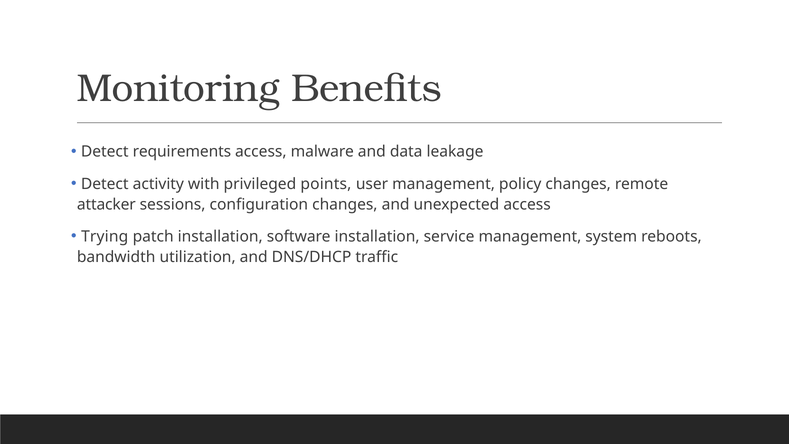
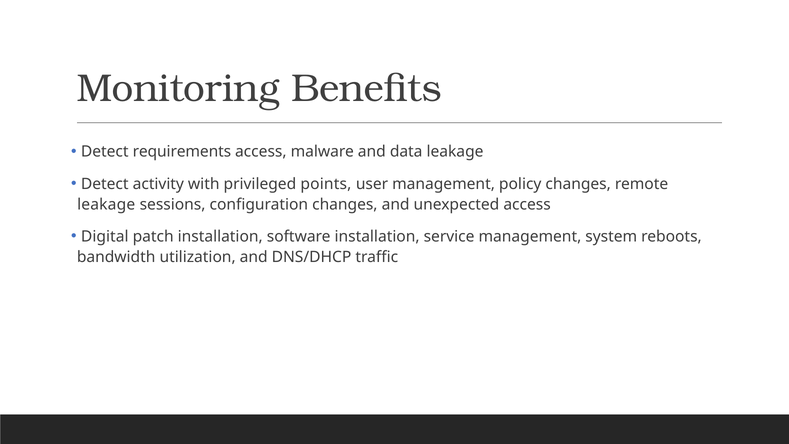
attacker at (106, 204): attacker -> leakage
Trying: Trying -> Digital
